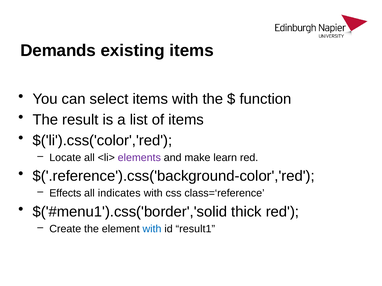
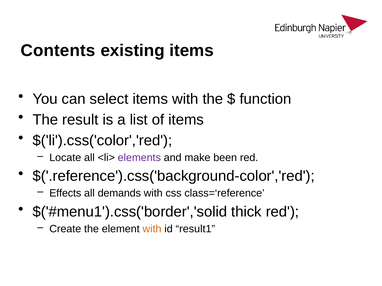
Demands: Demands -> Contents
learn: learn -> been
indicates: indicates -> demands
with at (152, 229) colour: blue -> orange
